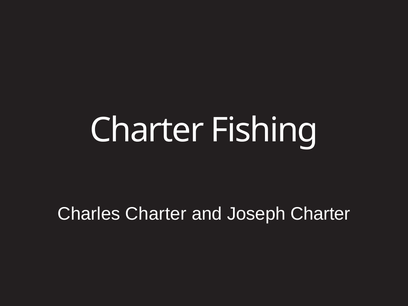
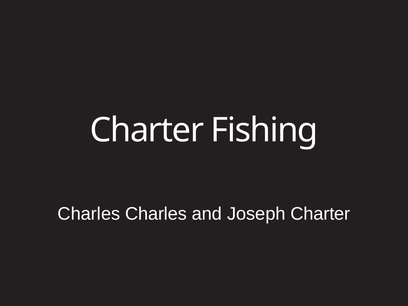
Charles Charter: Charter -> Charles
